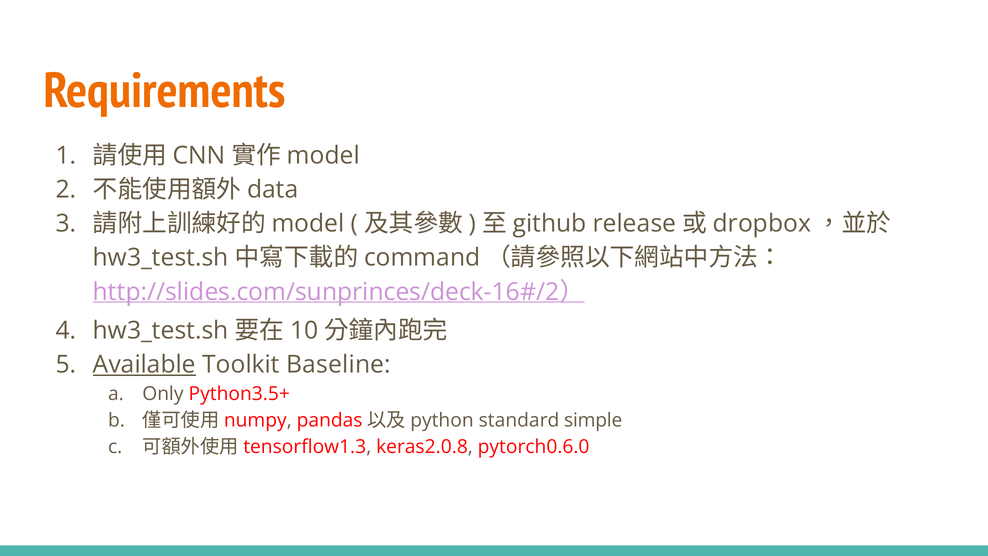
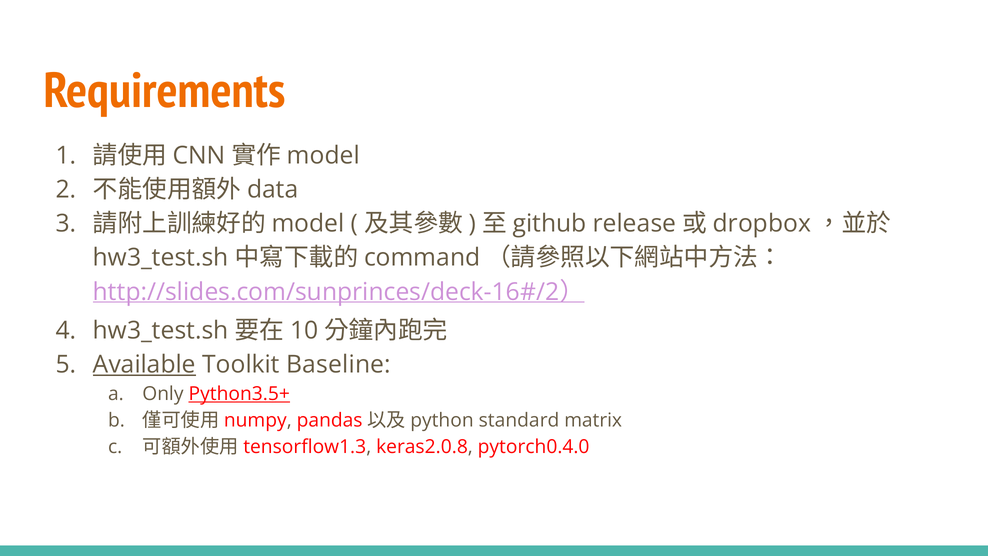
Python3.5+ underline: none -> present
simple: simple -> matrix
pytorch0.6.0: pytorch0.6.0 -> pytorch0.4.0
